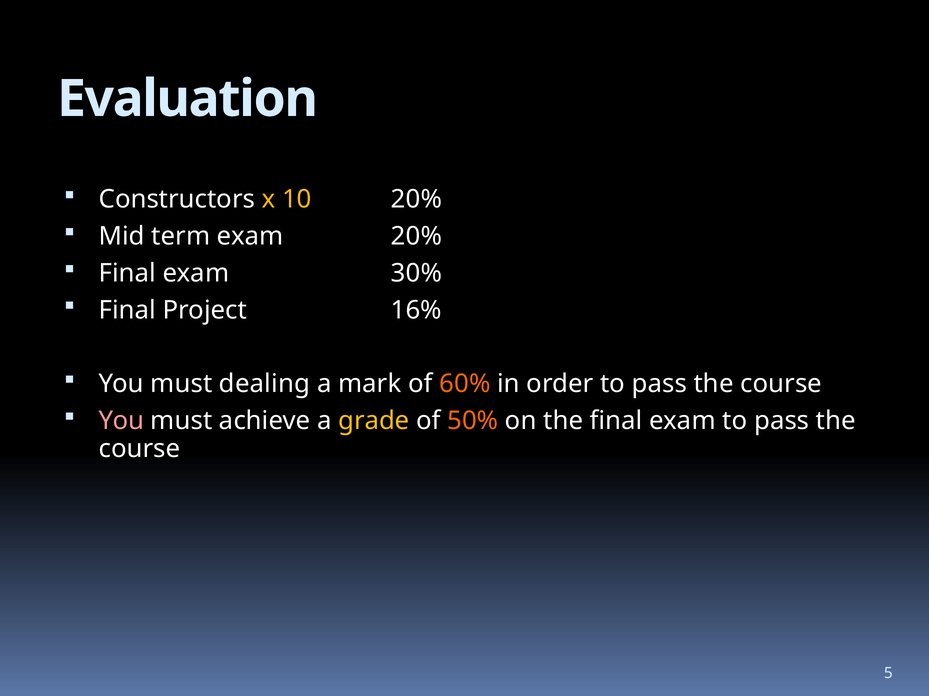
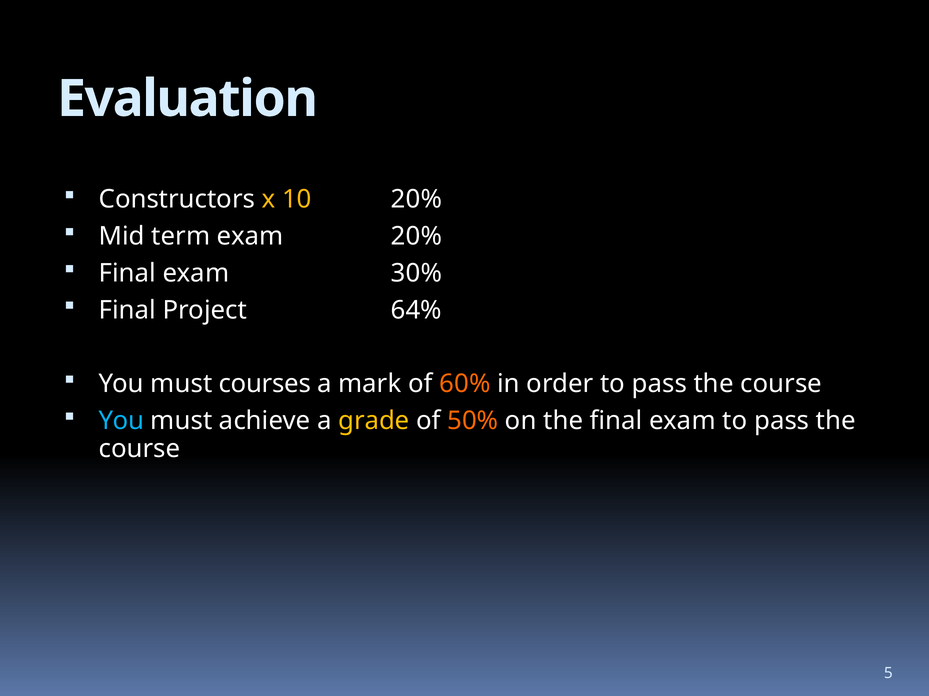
16%: 16% -> 64%
dealing: dealing -> courses
You at (121, 421) colour: pink -> light blue
